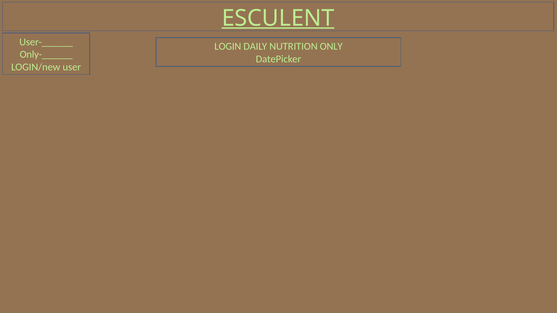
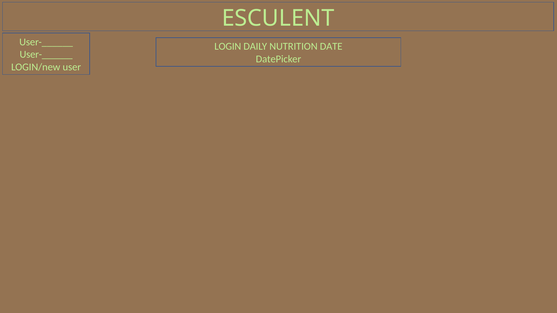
ESCULENT underline: present -> none
ONLY: ONLY -> DATE
Only-______ at (46, 54): Only-______ -> User-______
